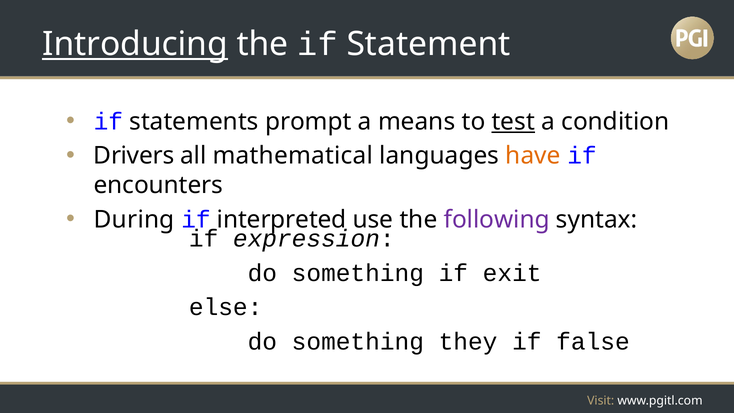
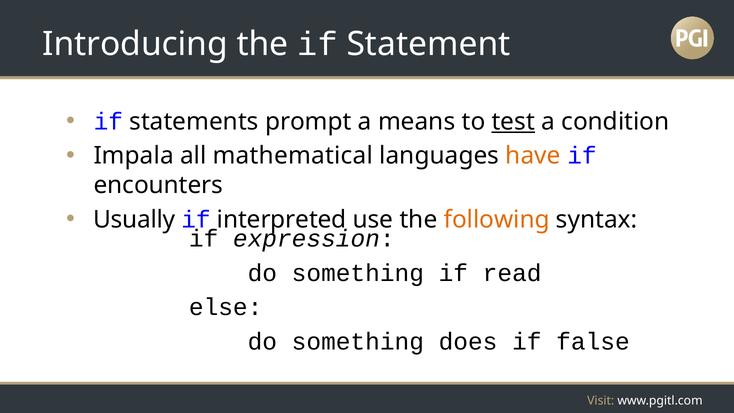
Introducing underline: present -> none
Drivers: Drivers -> Impala
During: During -> Usually
following colour: purple -> orange
exit: exit -> read
they: they -> does
